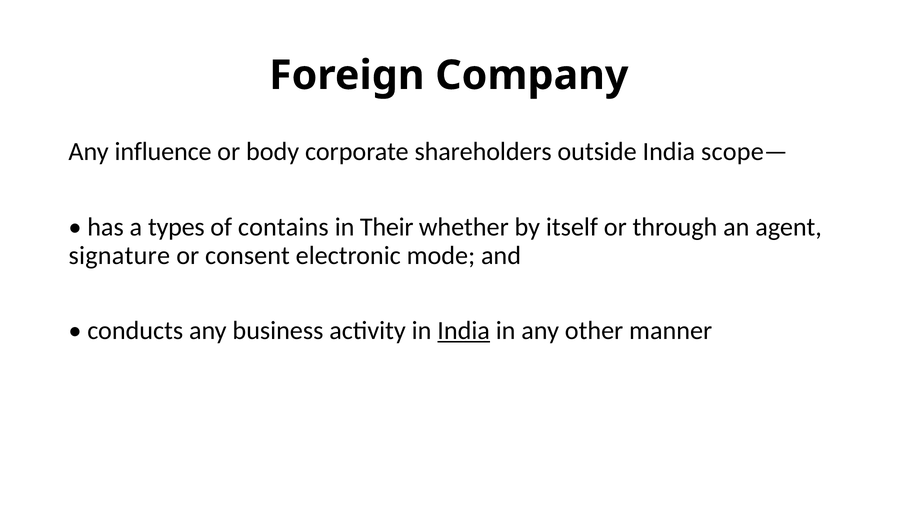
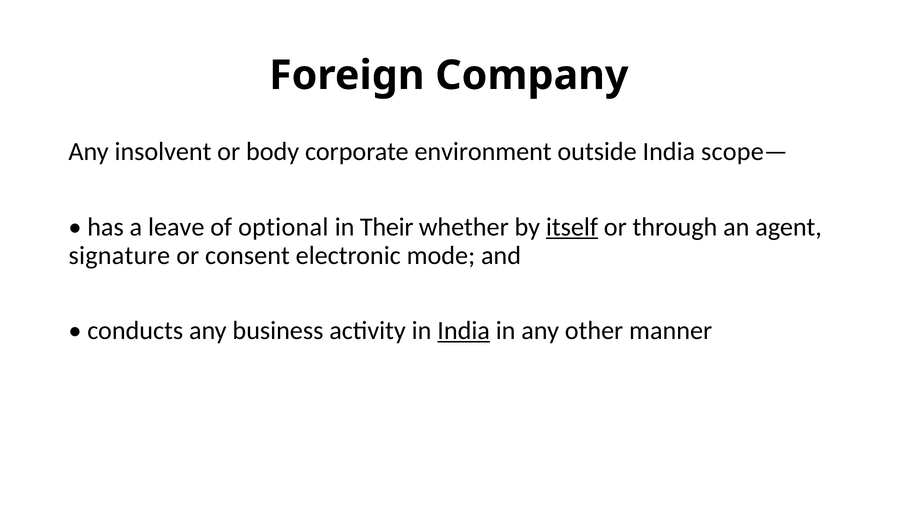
influence: influence -> insolvent
shareholders: shareholders -> environment
types: types -> leave
contains: contains -> optional
itself underline: none -> present
